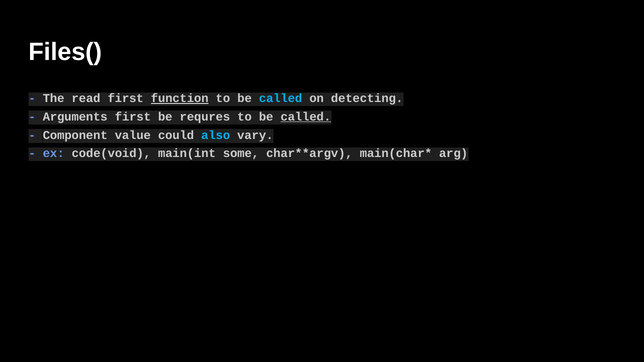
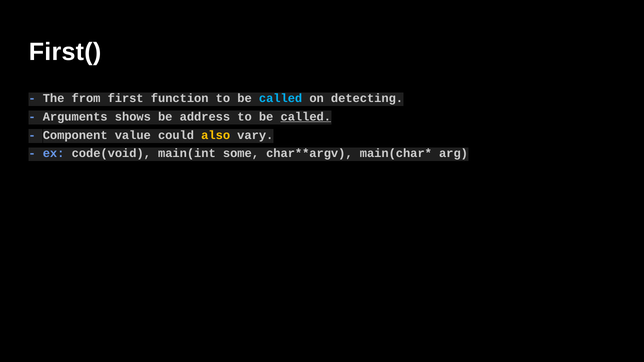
Files(: Files( -> First(
read: read -> from
function underline: present -> none
Arguments first: first -> shows
requres: requres -> address
also colour: light blue -> yellow
